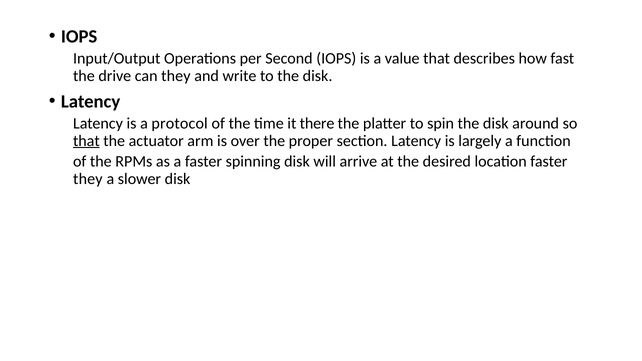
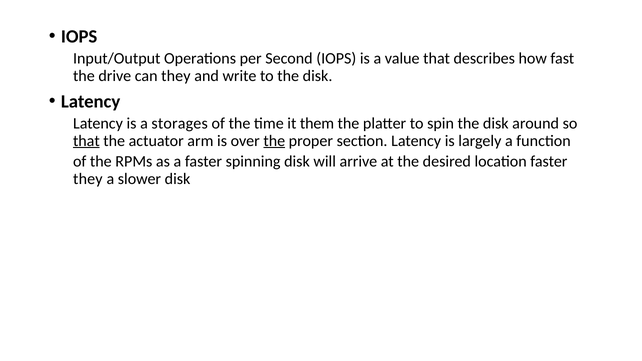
protocol: protocol -> storages
there: there -> them
the at (274, 141) underline: none -> present
